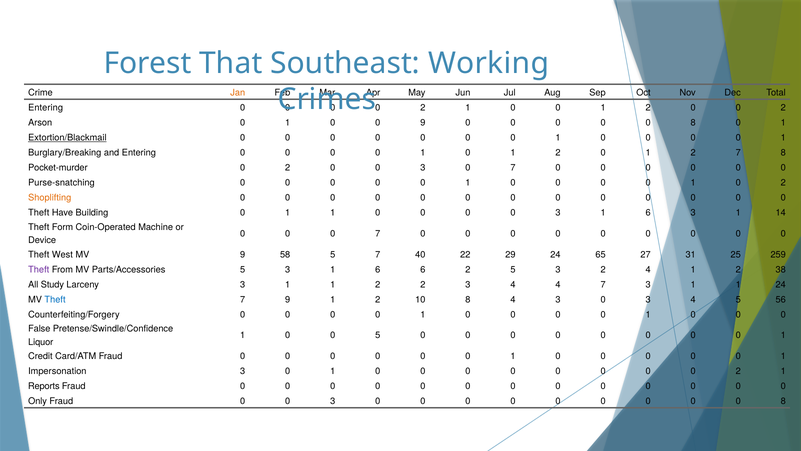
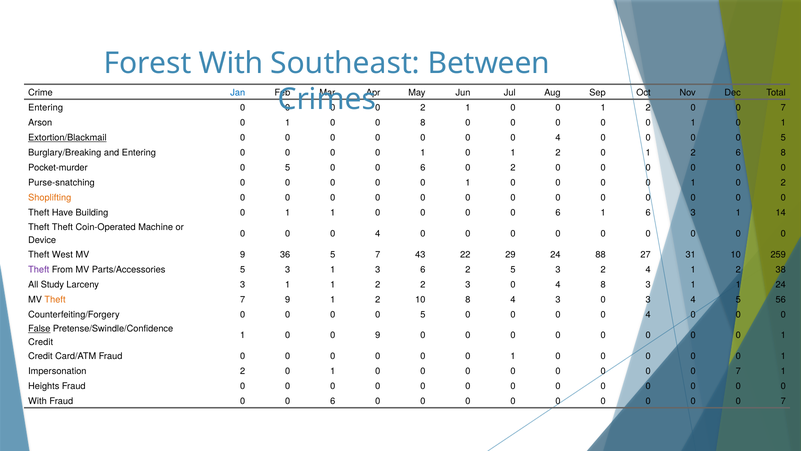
Forest That: That -> With
Working: Working -> Between
Jan colour: orange -> blue
2 0 0 2: 2 -> 7
0 9: 9 -> 8
8 at (693, 123): 8 -> 1
1 at (558, 138): 1 -> 4
1 at (783, 138): 1 -> 5
2 7: 7 -> 6
2 at (288, 168): 2 -> 5
3 at (423, 168): 3 -> 6
7 at (513, 168): 7 -> 2
0 0 0 3: 3 -> 6
Theft Form: Form -> Theft
7 at (378, 233): 7 -> 4
58: 58 -> 36
40: 40 -> 43
65: 65 -> 88
31 25: 25 -> 10
5 3 1 6: 6 -> 3
2 3 4: 4 -> 0
4 7: 7 -> 8
Theft at (55, 299) colour: blue -> orange
1 at (423, 314): 1 -> 5
1 at (648, 314): 1 -> 4
False underline: none -> present
0 5: 5 -> 9
Liquor at (41, 342): Liquor -> Credit
Impersonation 3: 3 -> 2
2 at (738, 371): 2 -> 7
Reports: Reports -> Heights
Only at (38, 401): Only -> With
Fraud 0 0 3: 3 -> 6
8 at (783, 401): 8 -> 7
